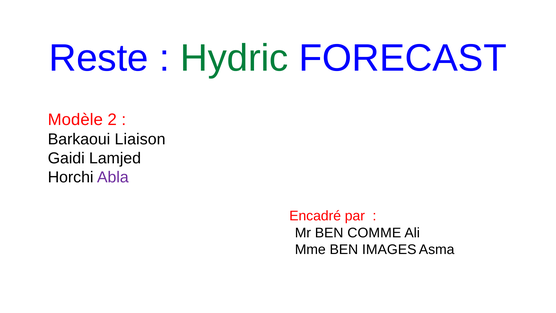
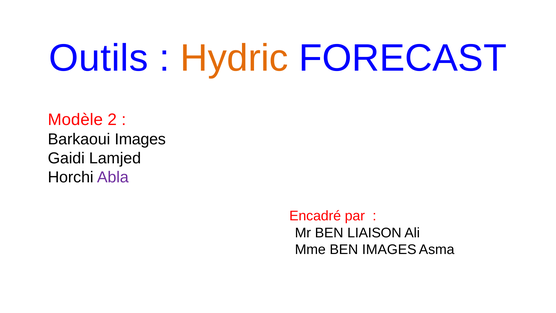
Reste: Reste -> Outils
Hydric colour: green -> orange
Barkaoui Liaison: Liaison -> Images
COMME: COMME -> LIAISON
